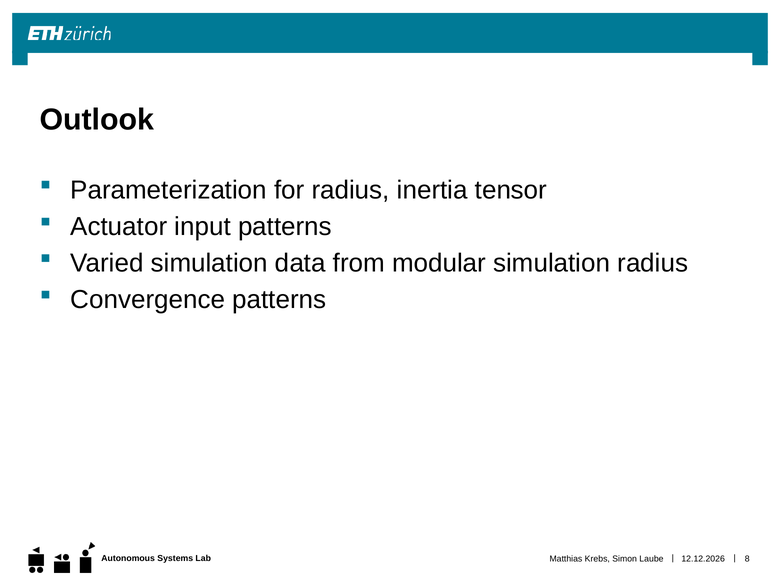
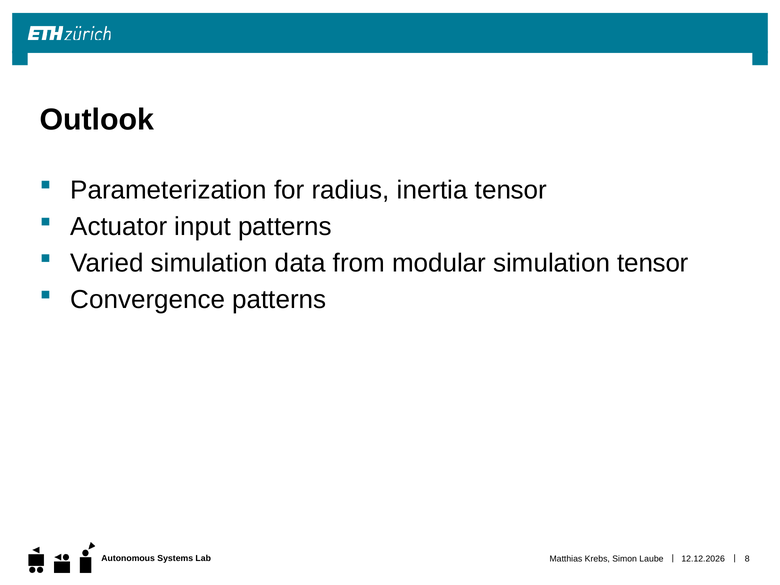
simulation radius: radius -> tensor
